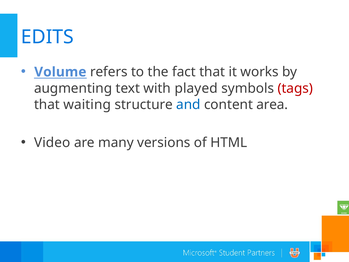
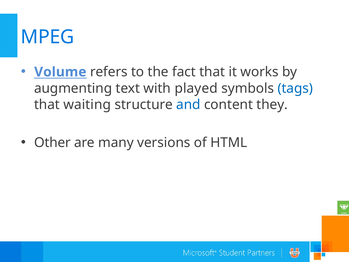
EDITS: EDITS -> MPEG
tags colour: red -> blue
area: area -> they
Video: Video -> Other
